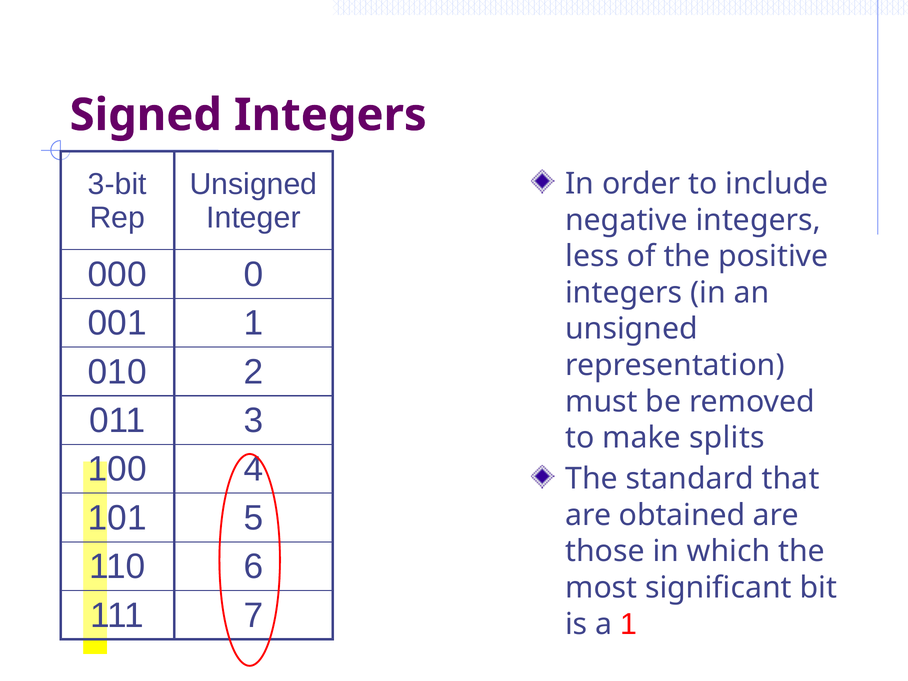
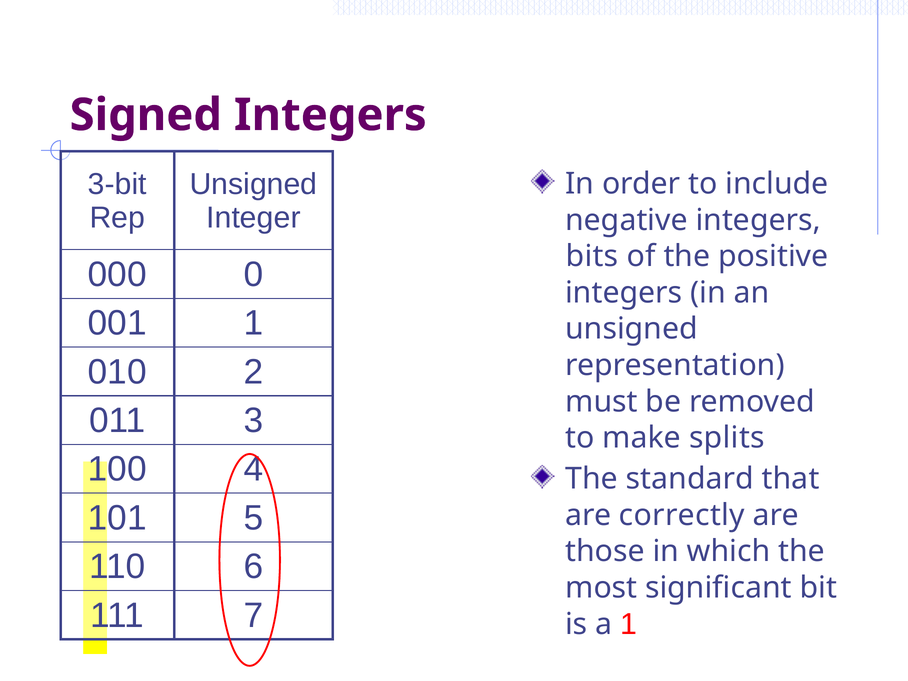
less: less -> bits
obtained: obtained -> correctly
